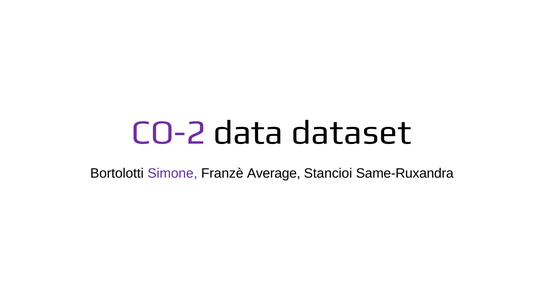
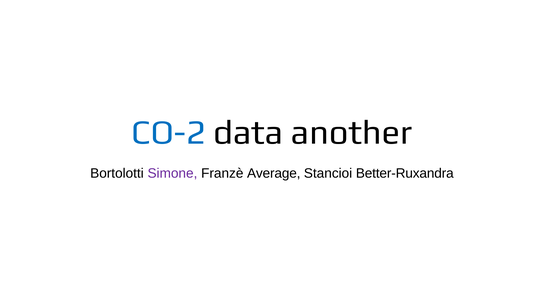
CO-2 colour: purple -> blue
dataset: dataset -> another
Same-Ruxandra: Same-Ruxandra -> Better-Ruxandra
